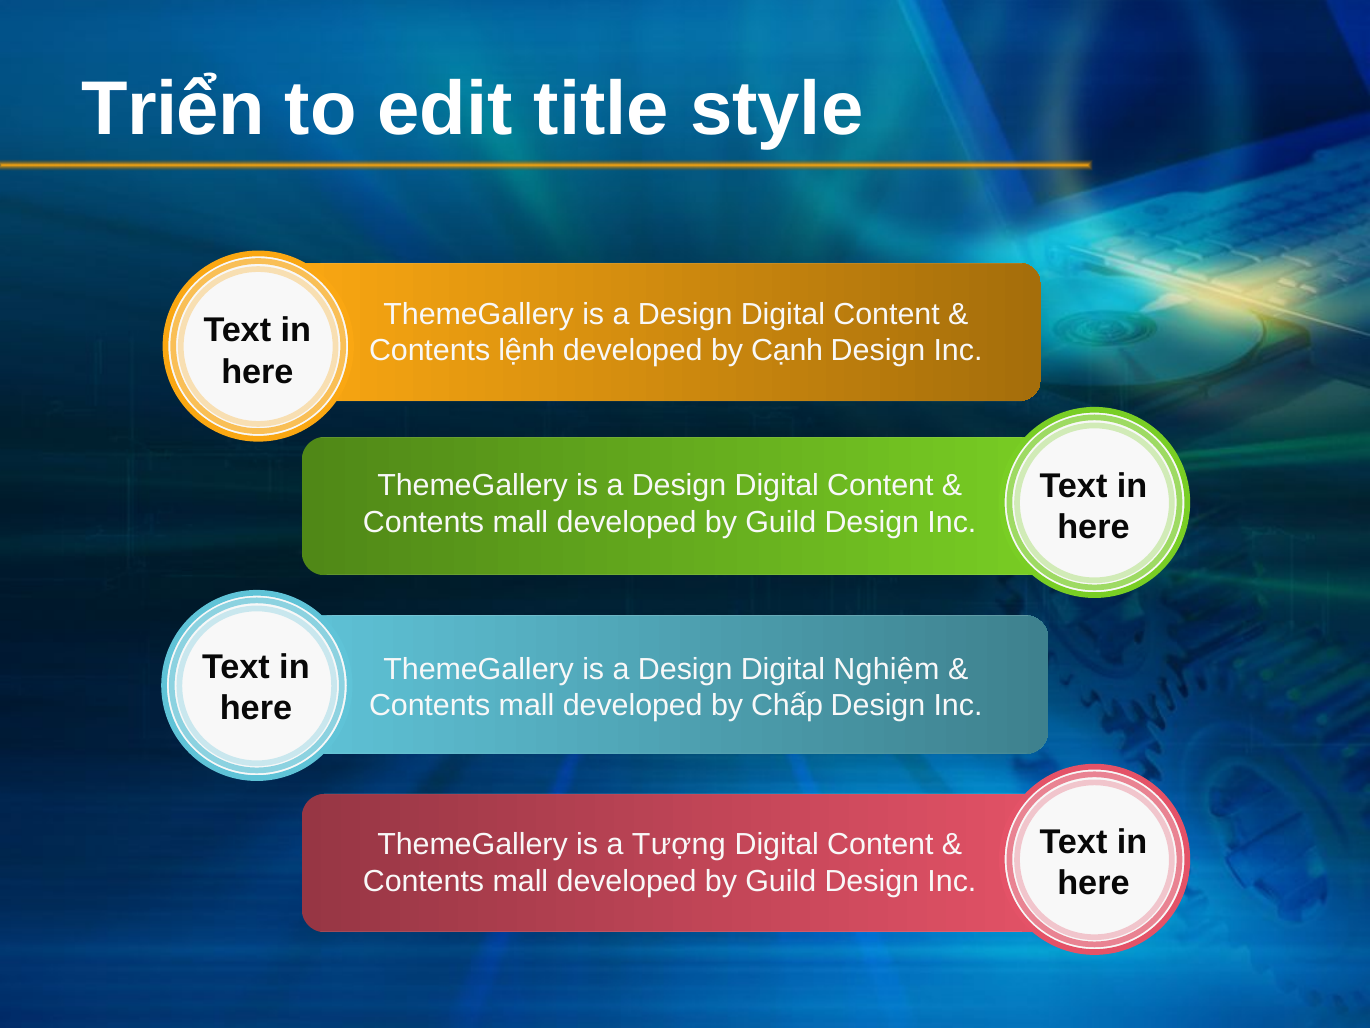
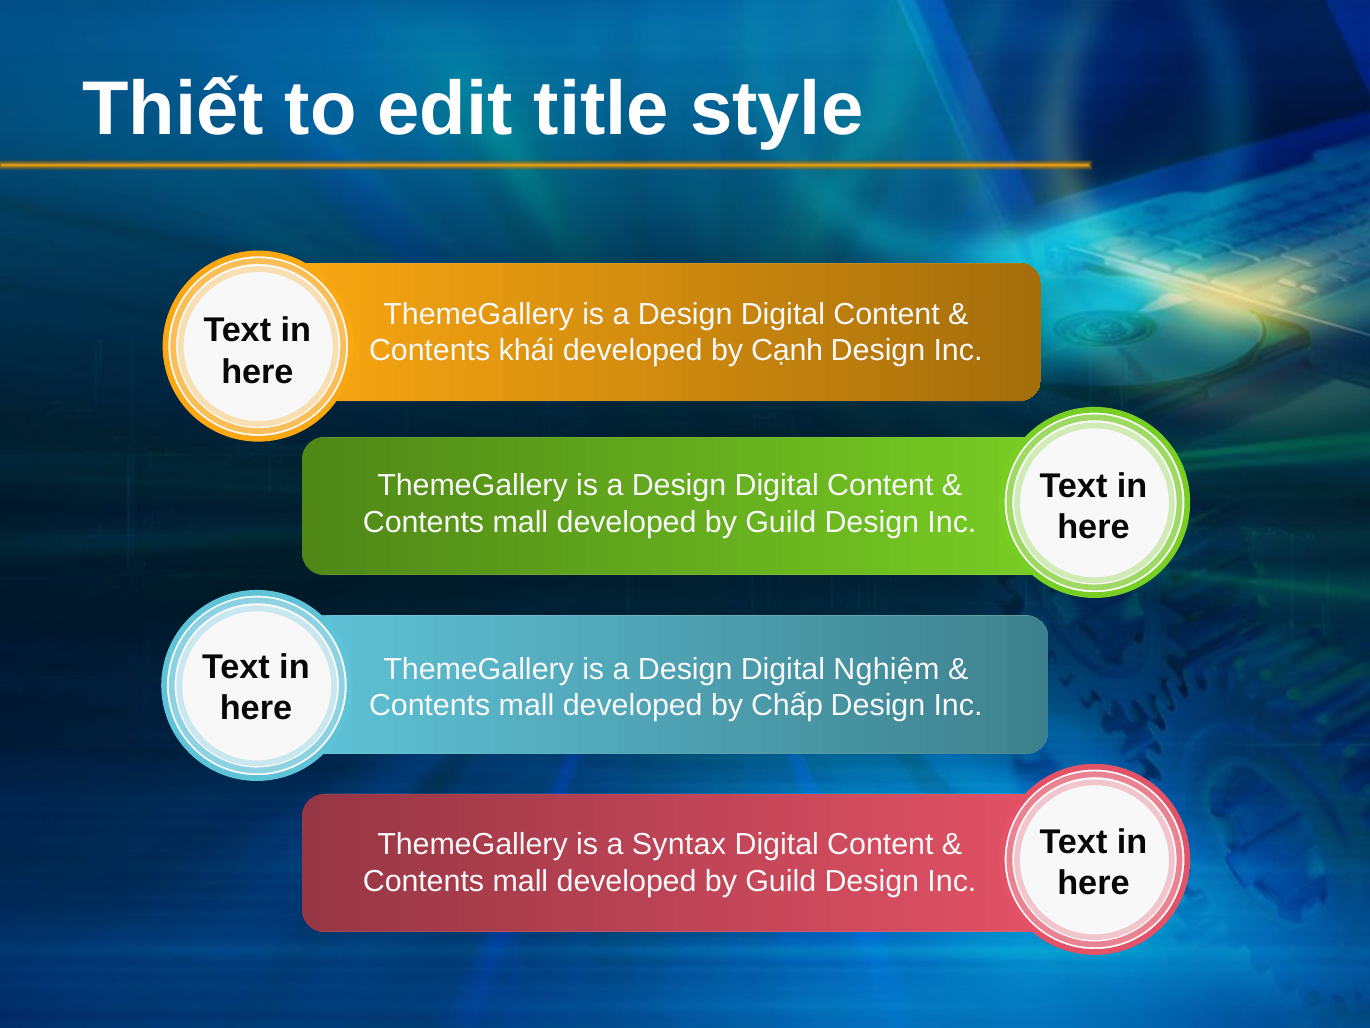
Triển: Triển -> Thiết
lệnh: lệnh -> khái
Tượng: Tượng -> Syntax
